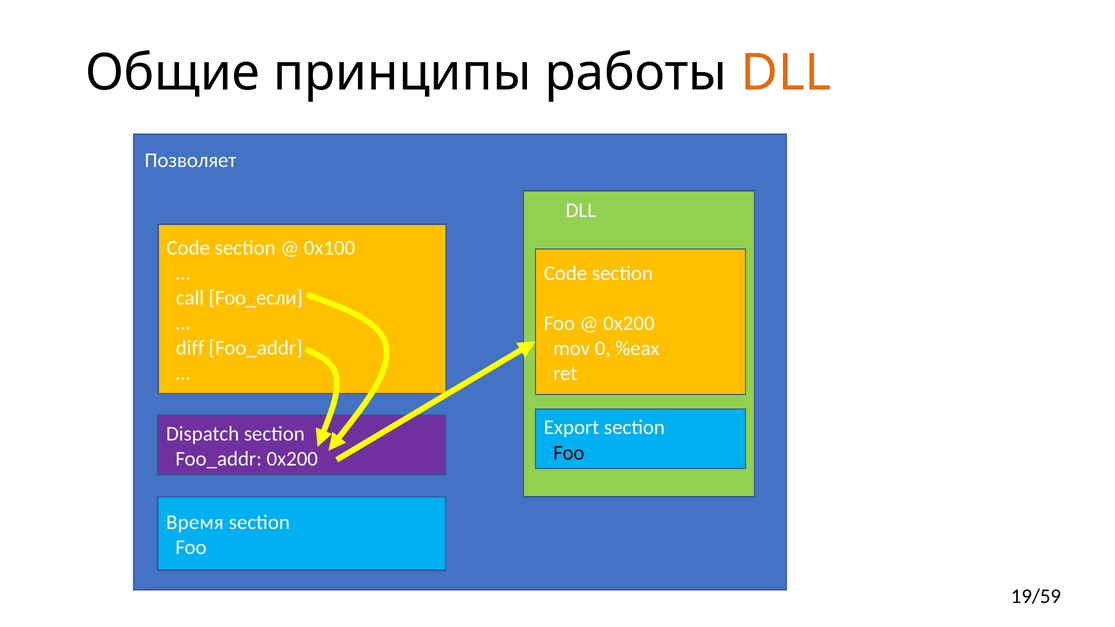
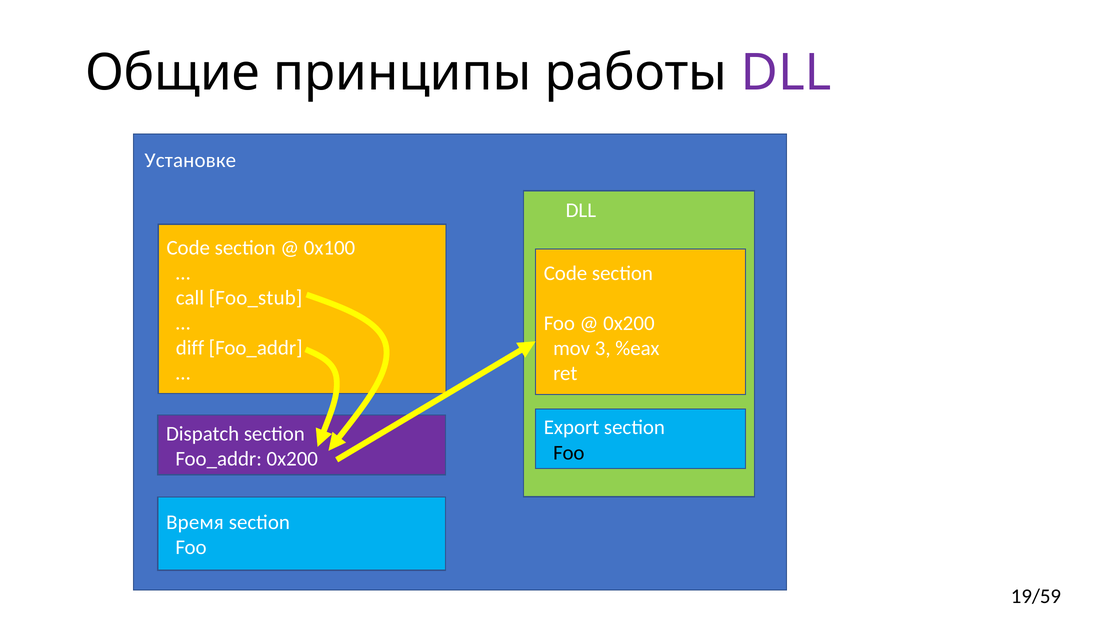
DLL at (786, 73) colour: orange -> purple
Позволяет: Позволяет -> Установке
Foo_если: Foo_если -> Foo_stub
0: 0 -> 3
